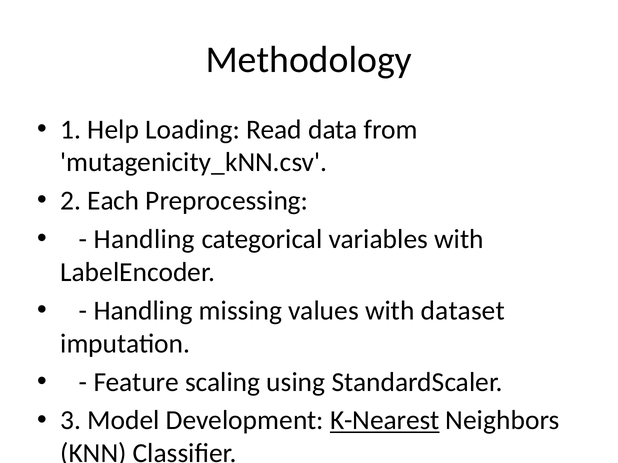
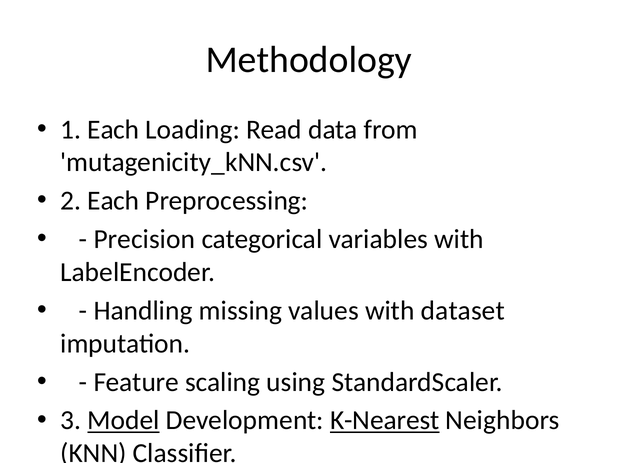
1 Help: Help -> Each
Handling at (144, 240): Handling -> Precision
Model underline: none -> present
